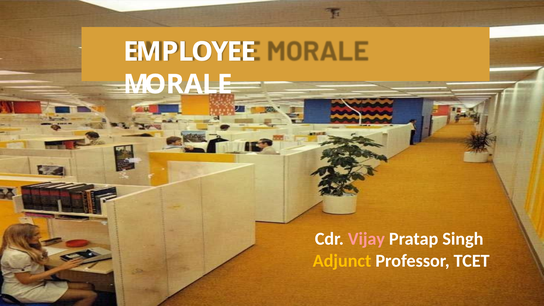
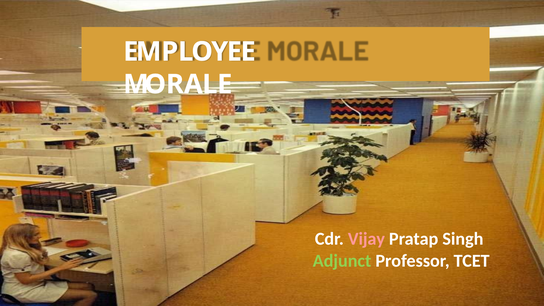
Adjunct colour: yellow -> light green
